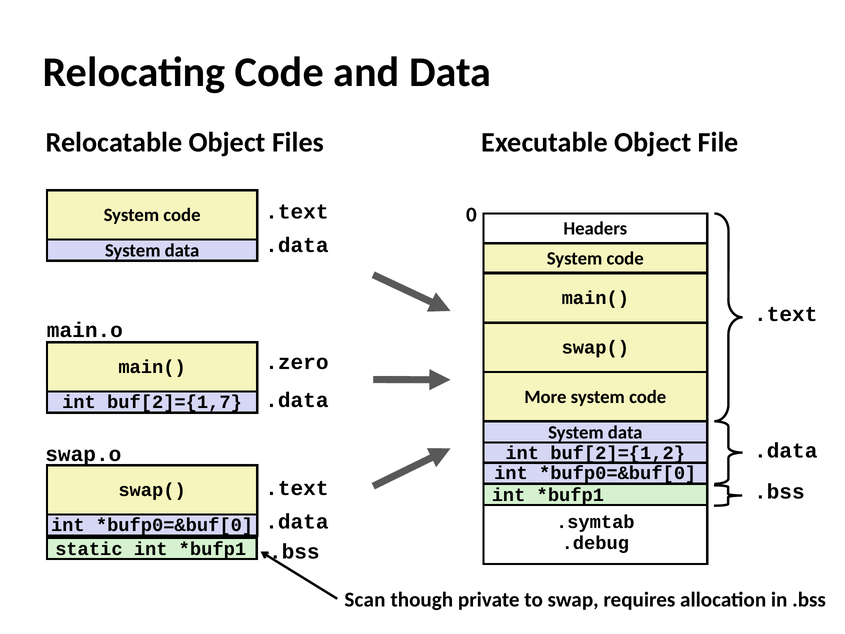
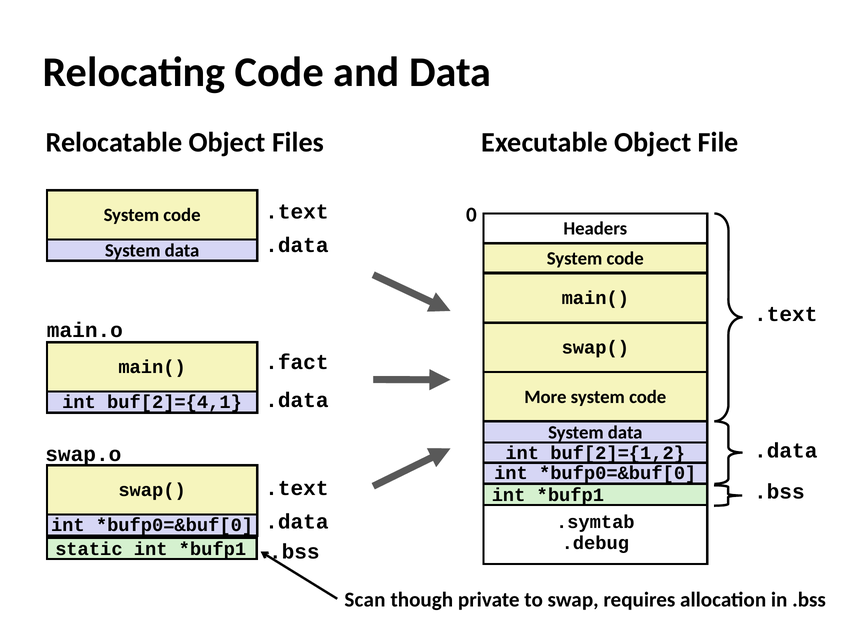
.zero: .zero -> .fact
buf[2]={1,7: buf[2]={1,7 -> buf[2]={4,1
